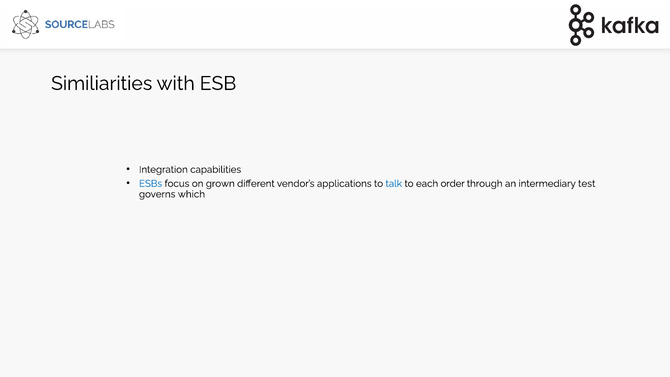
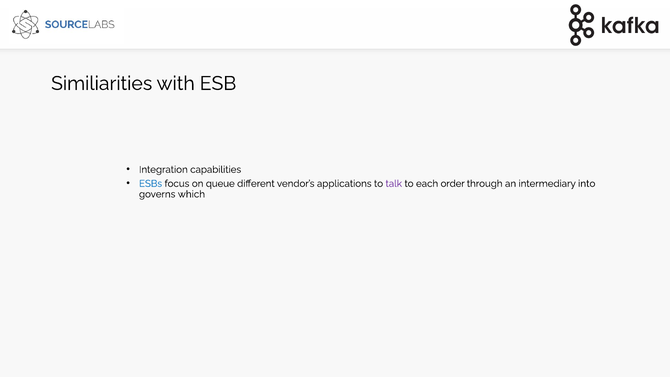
grown: grown -> queue
talk colour: blue -> purple
test: test -> into
